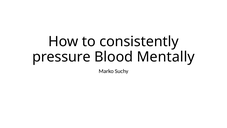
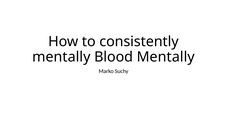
pressure at (61, 57): pressure -> mentally
